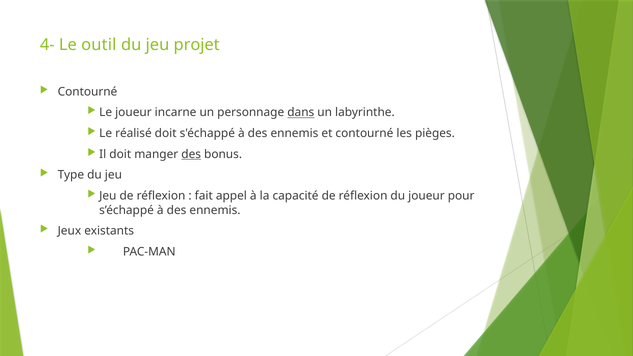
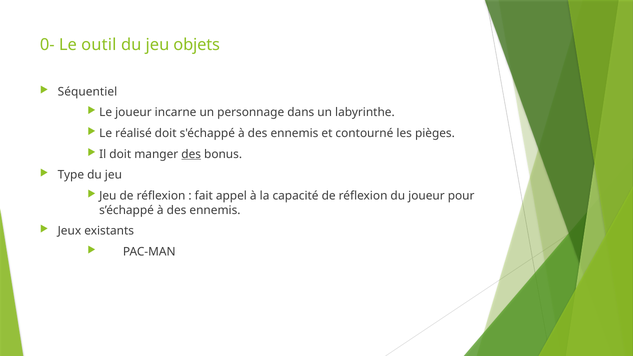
4-: 4- -> 0-
projet: projet -> objets
Contourné at (87, 92): Contourné -> Séquentiel
dans underline: present -> none
